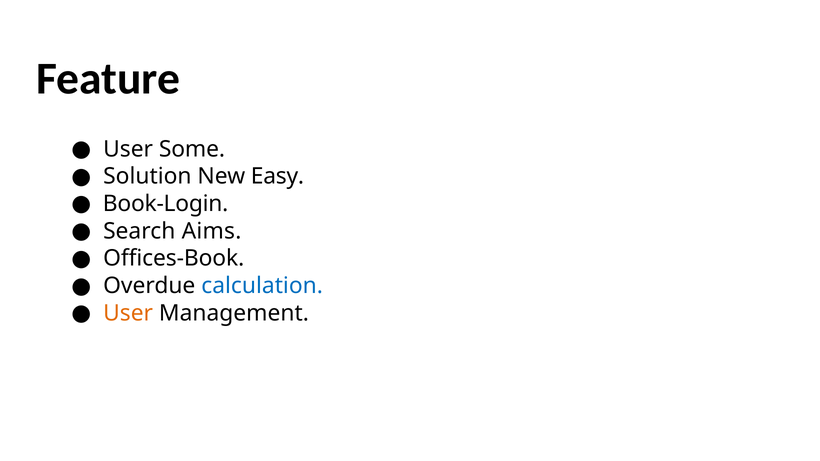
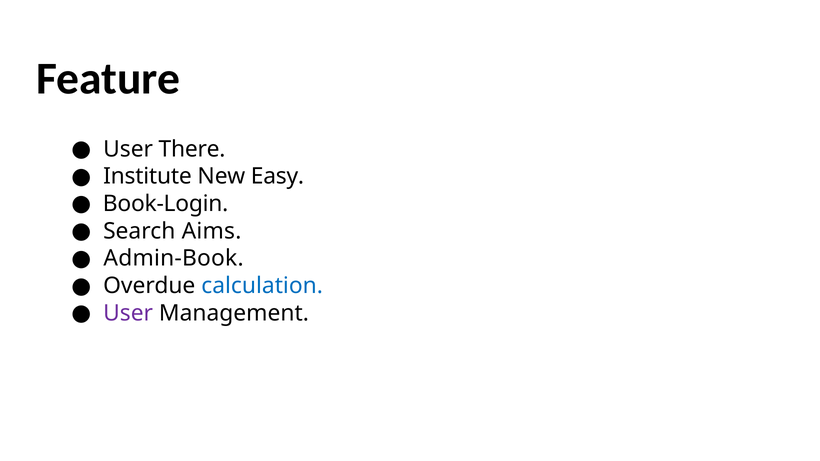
Some: Some -> There
Solution: Solution -> Institute
Offices-Book: Offices-Book -> Admin-Book
User at (128, 313) colour: orange -> purple
